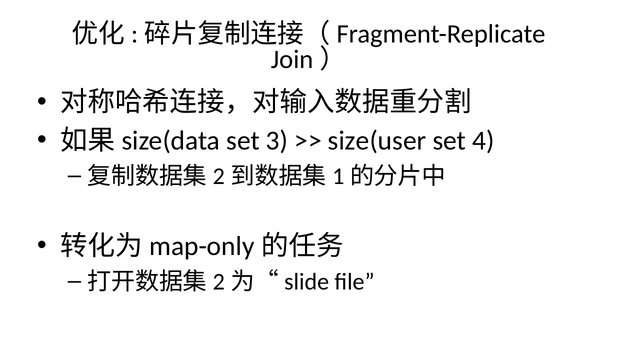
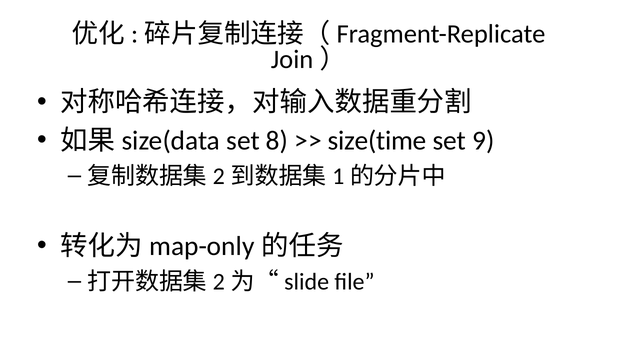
3: 3 -> 8
size(user: size(user -> size(time
4: 4 -> 9
